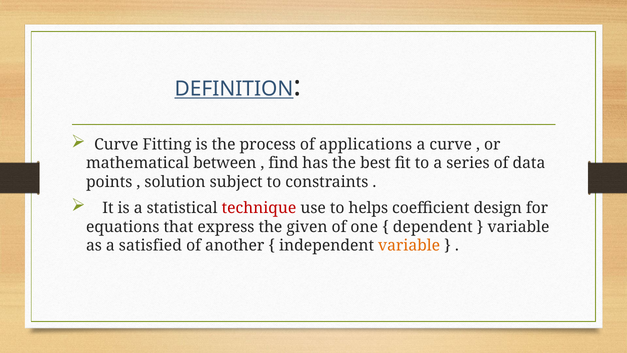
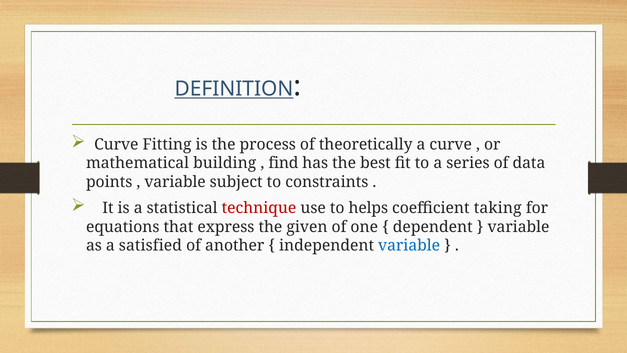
applications: applications -> theoretically
between: between -> building
solution at (175, 182): solution -> variable
design: design -> taking
variable at (409, 245) colour: orange -> blue
